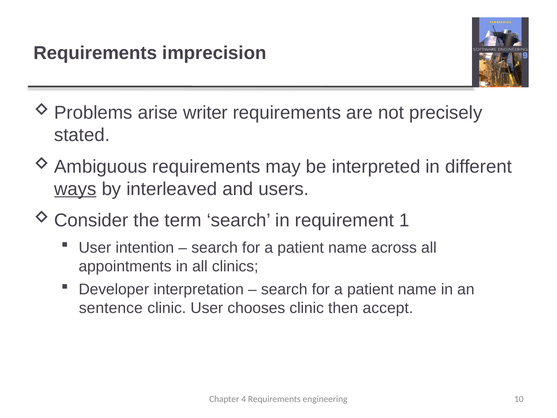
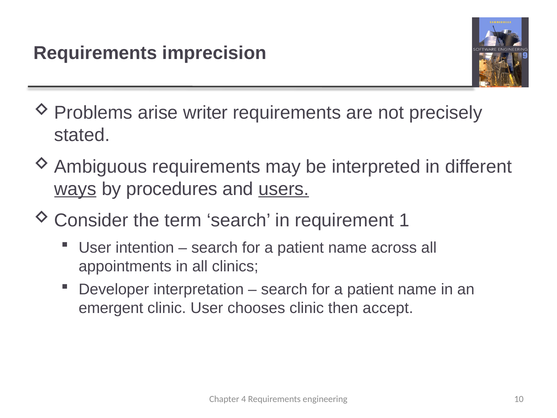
interleaved: interleaved -> procedures
users underline: none -> present
sentence: sentence -> emergent
